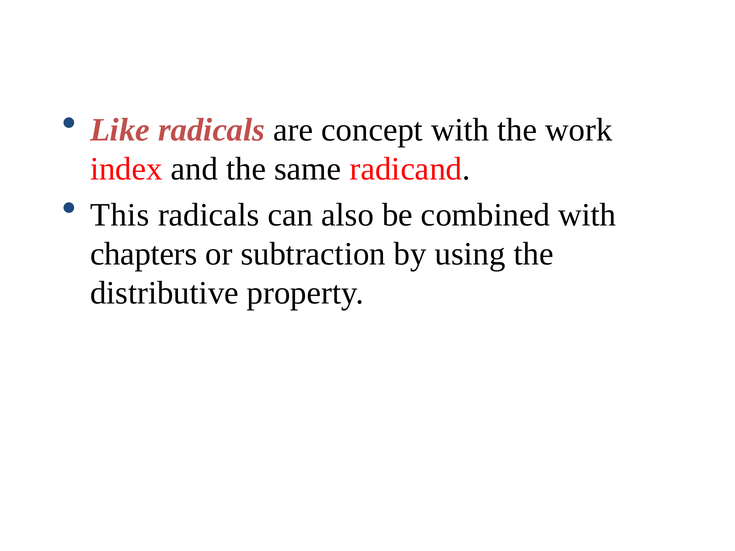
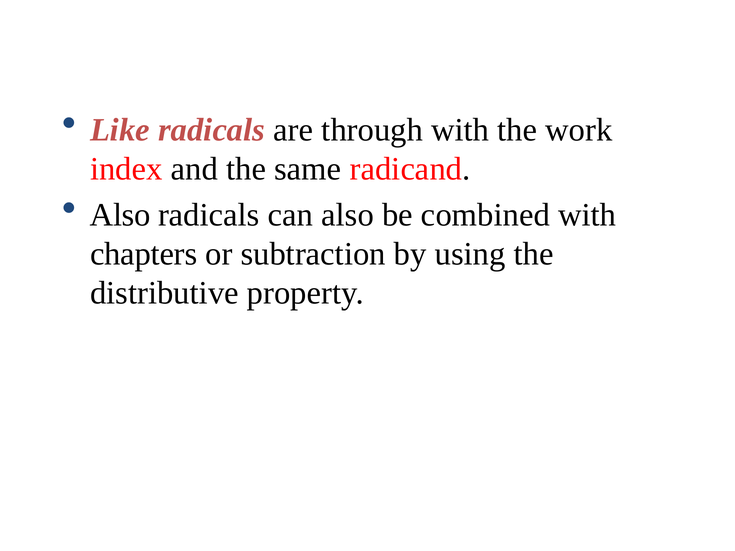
concept: concept -> through
This at (120, 215): This -> Also
